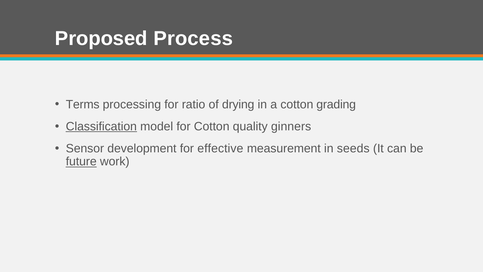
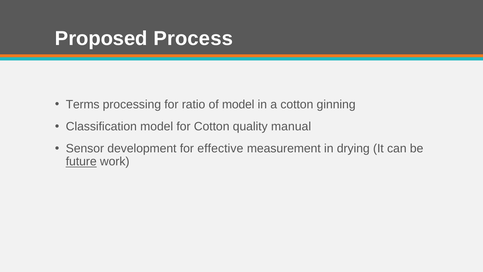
of drying: drying -> model
grading: grading -> ginning
Classification underline: present -> none
ginners: ginners -> manual
seeds: seeds -> drying
